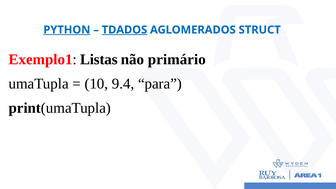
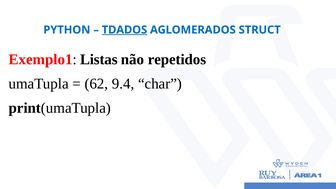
PYTHON underline: present -> none
primário: primário -> repetidos
10: 10 -> 62
para: para -> char
